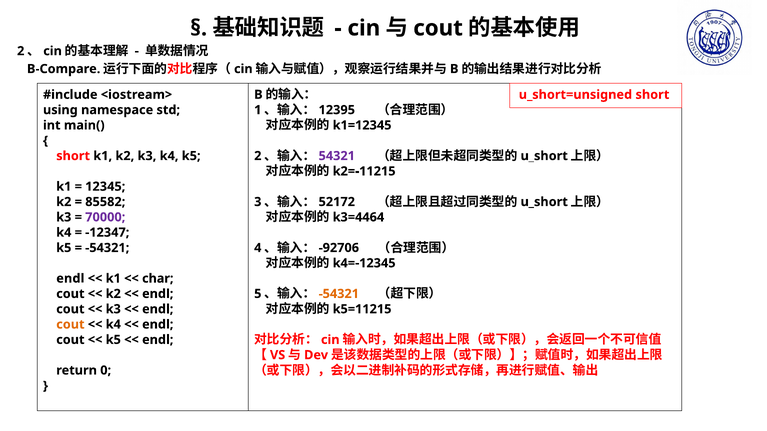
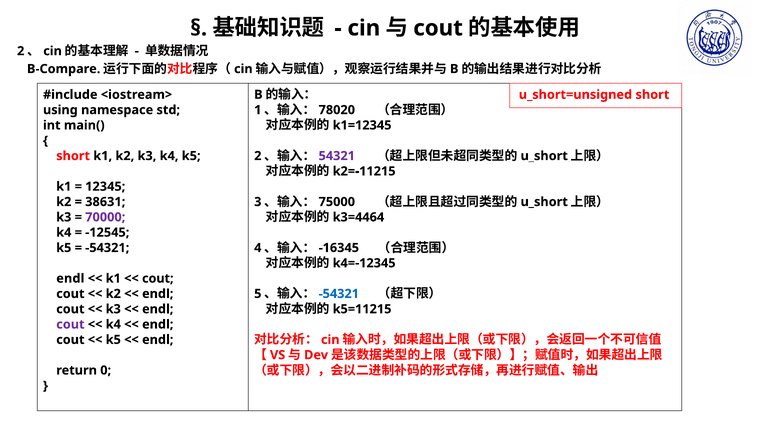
12395: 12395 -> 78020
85582: 85582 -> 38631
52172: 52172 -> 75000
-12347: -12347 -> -12545
-92706: -92706 -> -16345
char at (158, 279): char -> cout
-54321 at (339, 294) colour: orange -> blue
cout at (70, 325) colour: orange -> purple
